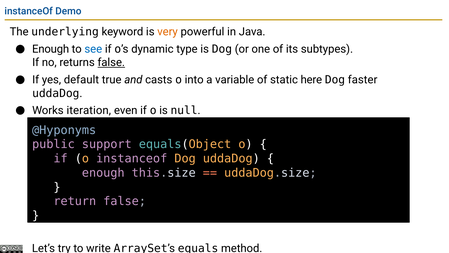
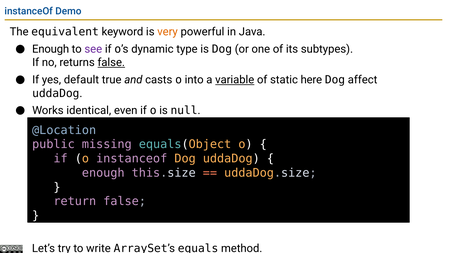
underlying: underlying -> equivalent
see colour: blue -> purple
variable underline: none -> present
faster: faster -> affect
iteration: iteration -> identical
@Hyponyms: @Hyponyms -> @Location
support: support -> missing
